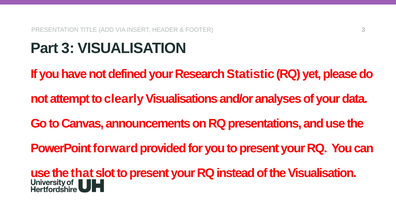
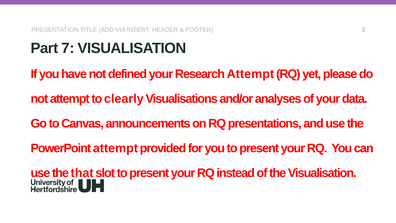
Part 3: 3 -> 7
Research Statistic: Statistic -> Attempt
PowerPoint forward: forward -> attempt
